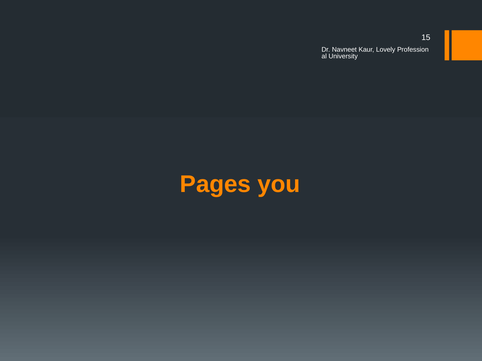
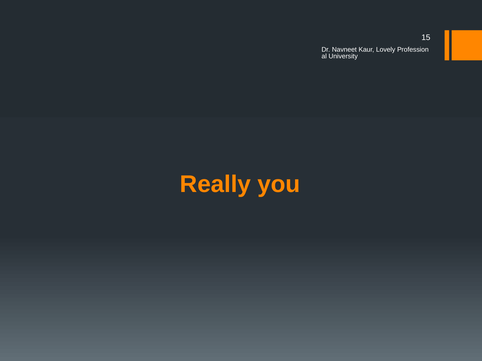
Pages: Pages -> Really
